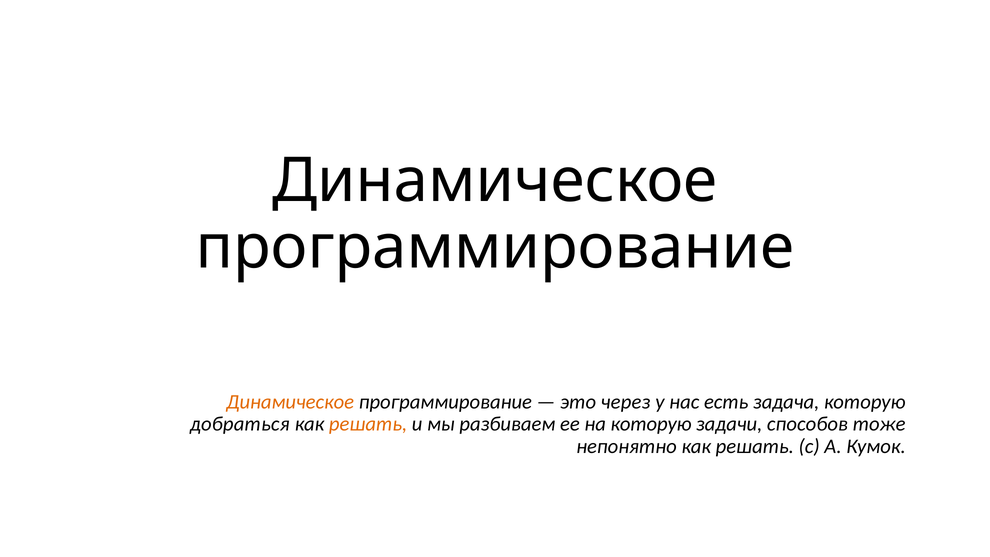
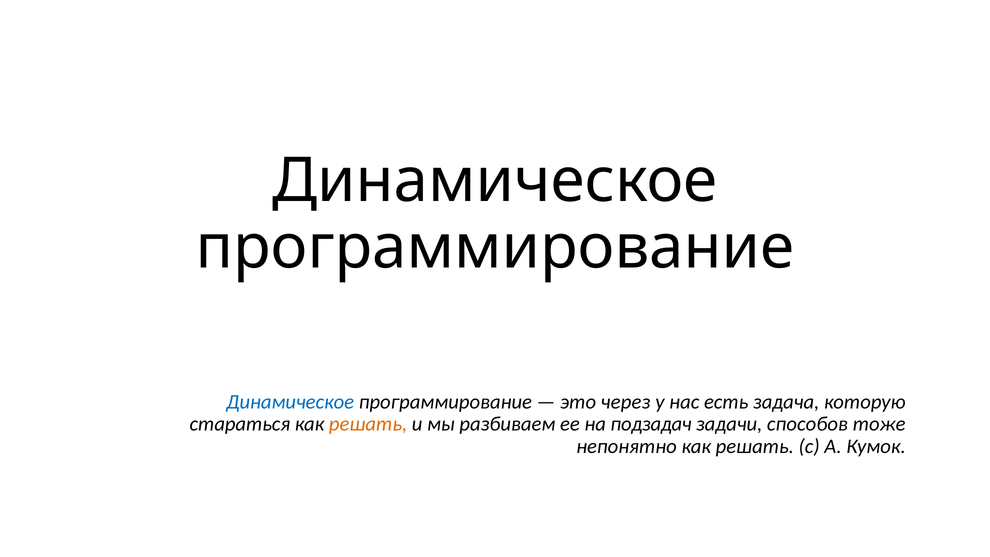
Динамическое at (290, 402) colour: orange -> blue
добраться: добраться -> стараться
на которую: которую -> подзадач
